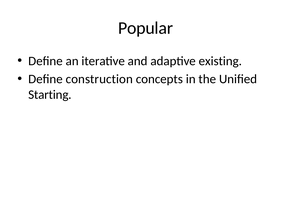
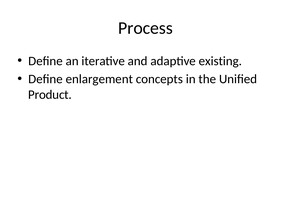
Popular: Popular -> Process
construction: construction -> enlargement
Starting: Starting -> Product
